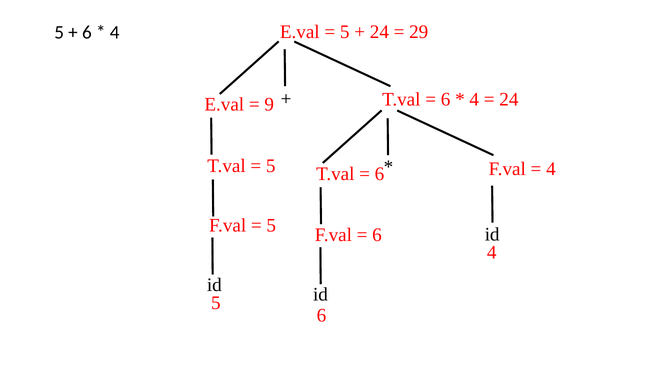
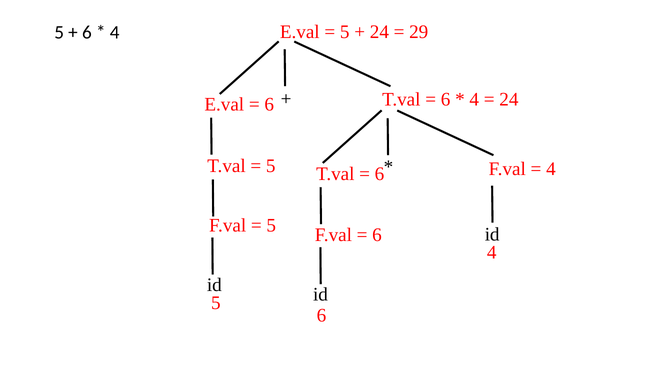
9 at (269, 104): 9 -> 6
